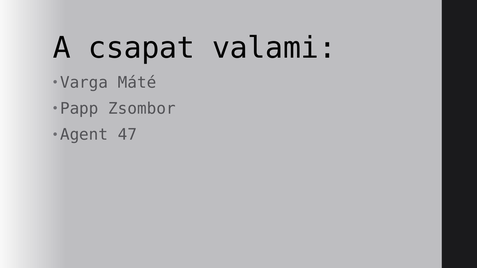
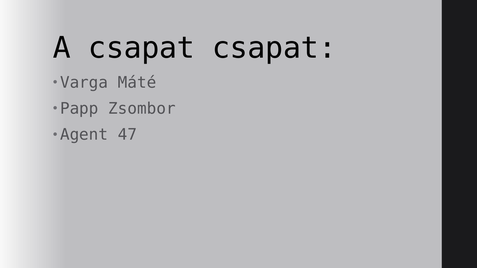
csapat valami: valami -> csapat
